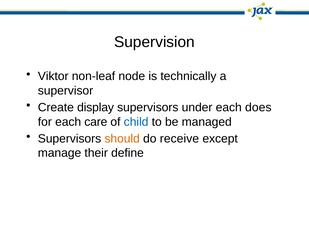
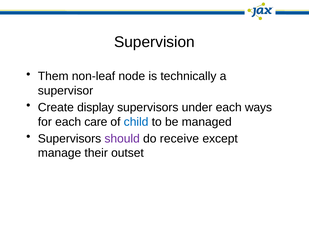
Viktor: Viktor -> Them
does: does -> ways
should colour: orange -> purple
define: define -> outset
